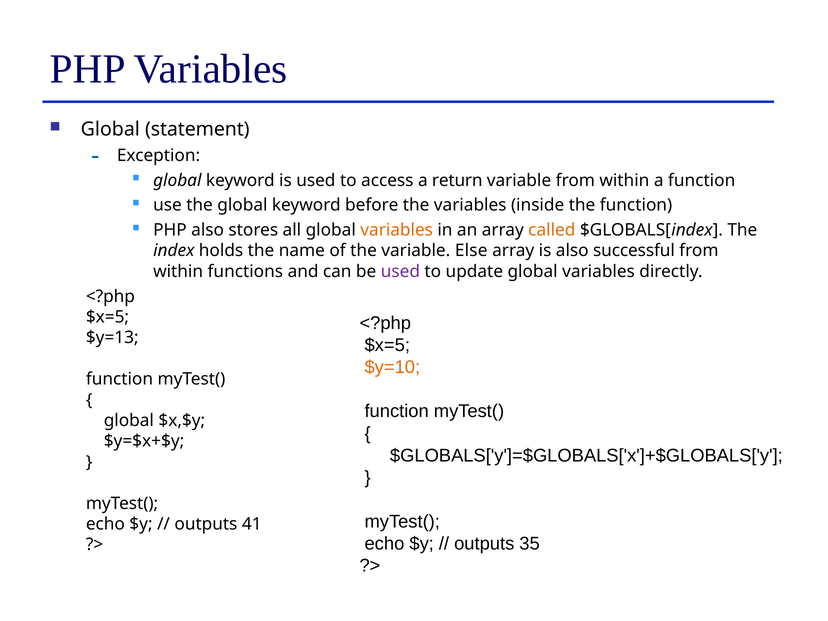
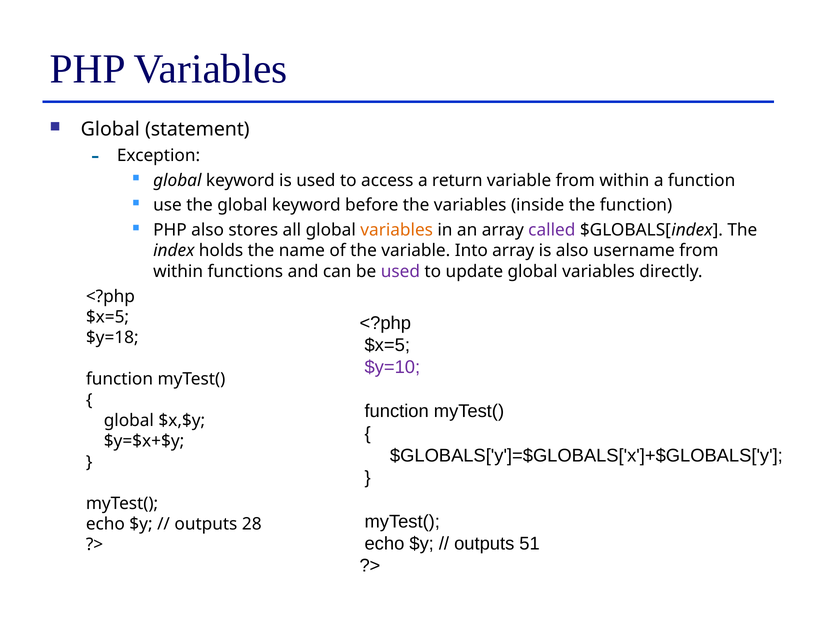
called colour: orange -> purple
Else: Else -> Into
successful: successful -> username
$y=13: $y=13 -> $y=18
$y=10 colour: orange -> purple
41: 41 -> 28
35: 35 -> 51
